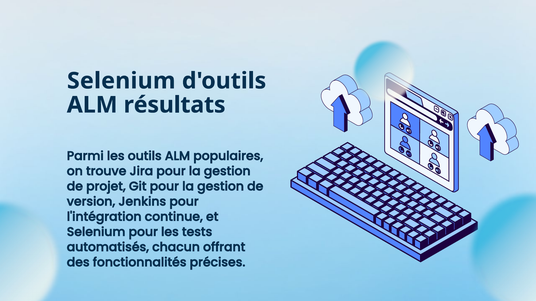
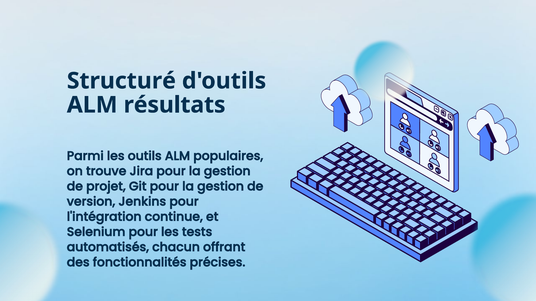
Selenium at (121, 81): Selenium -> Structuré
